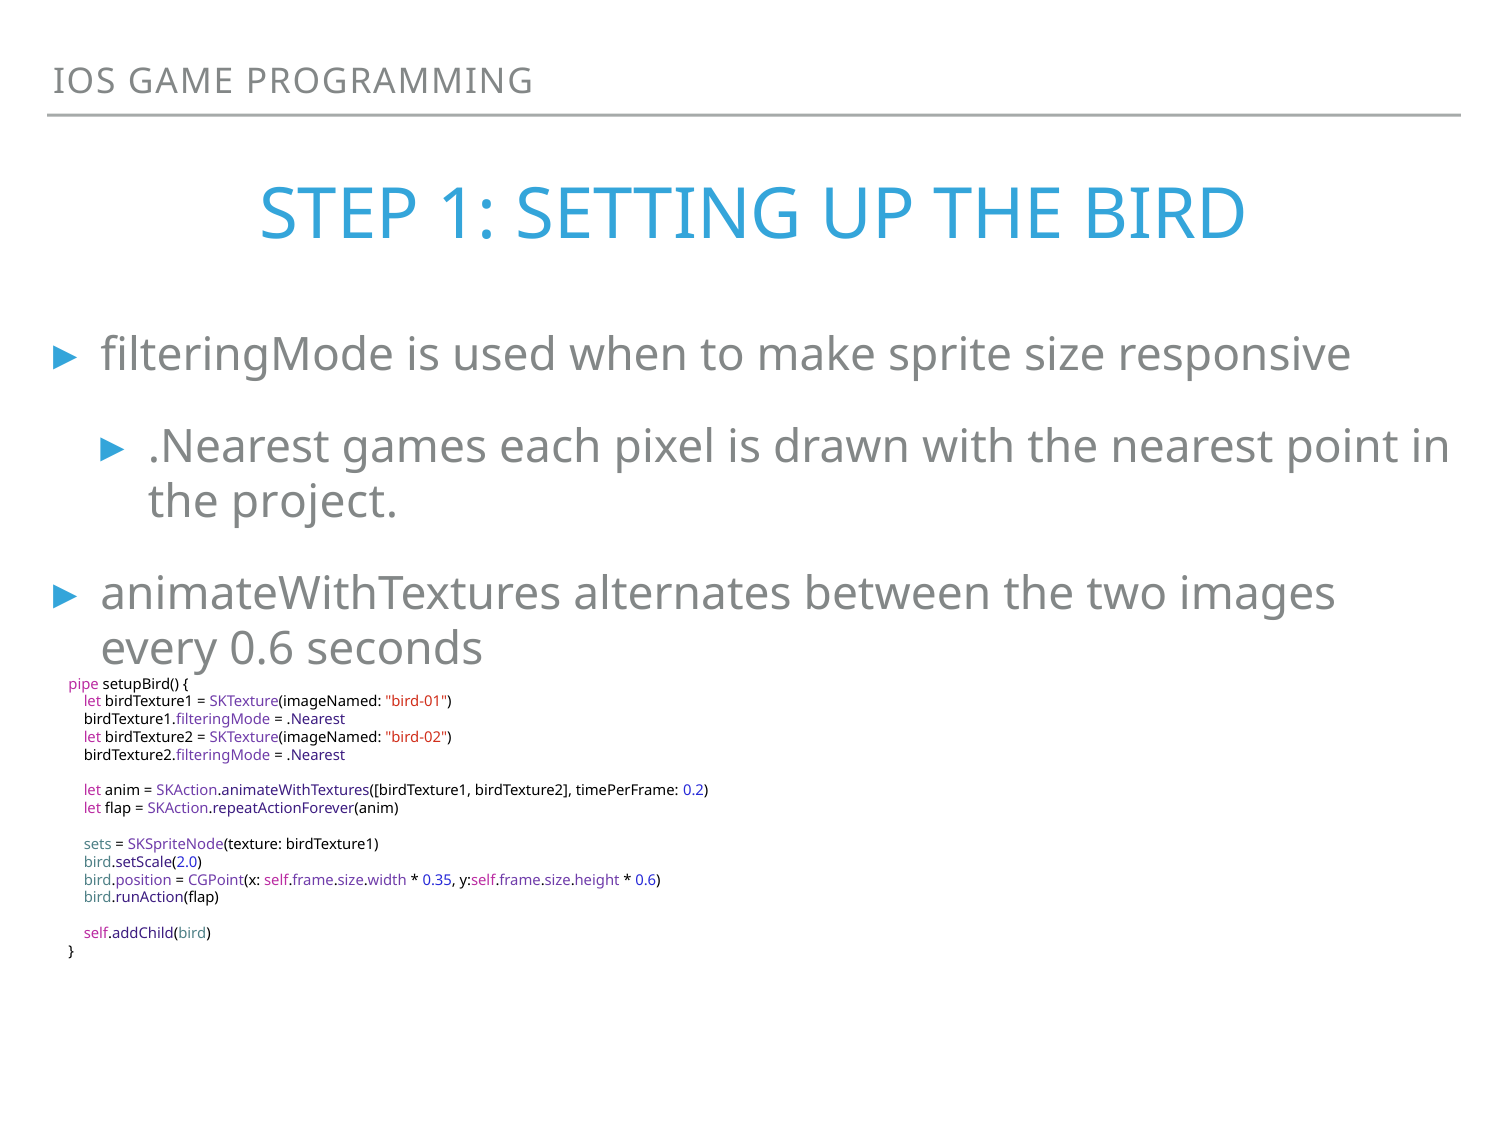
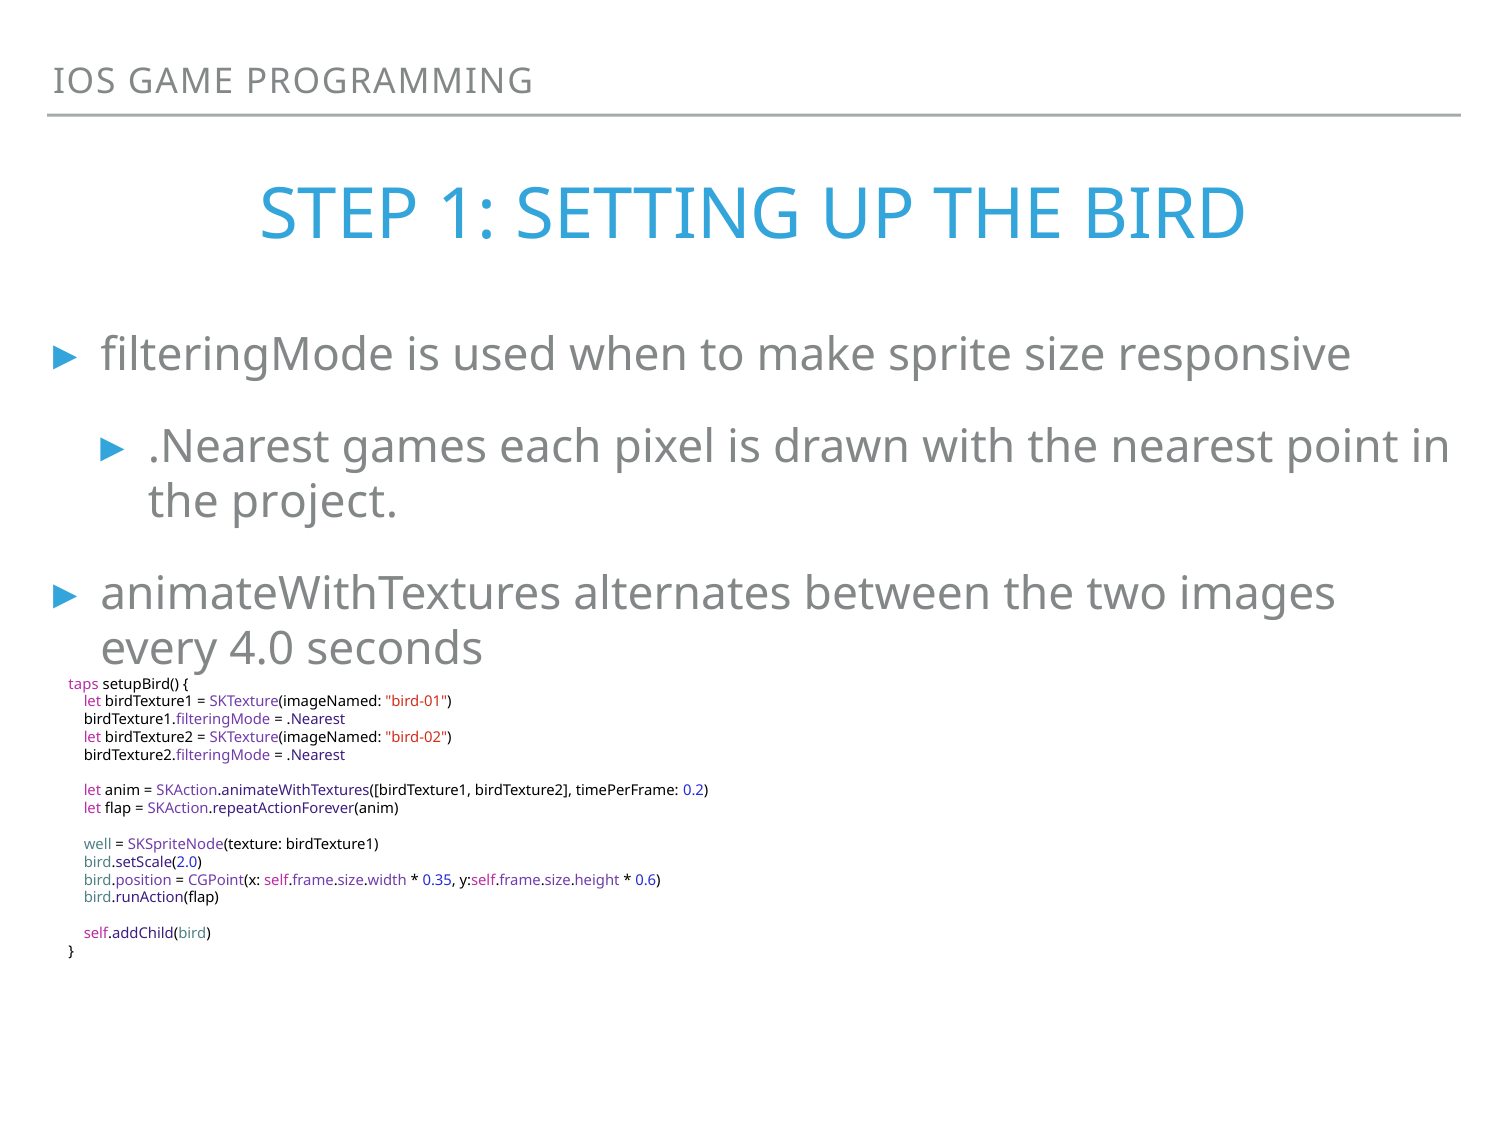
every 0.6: 0.6 -> 4.0
pipe: pipe -> taps
sets: sets -> well
